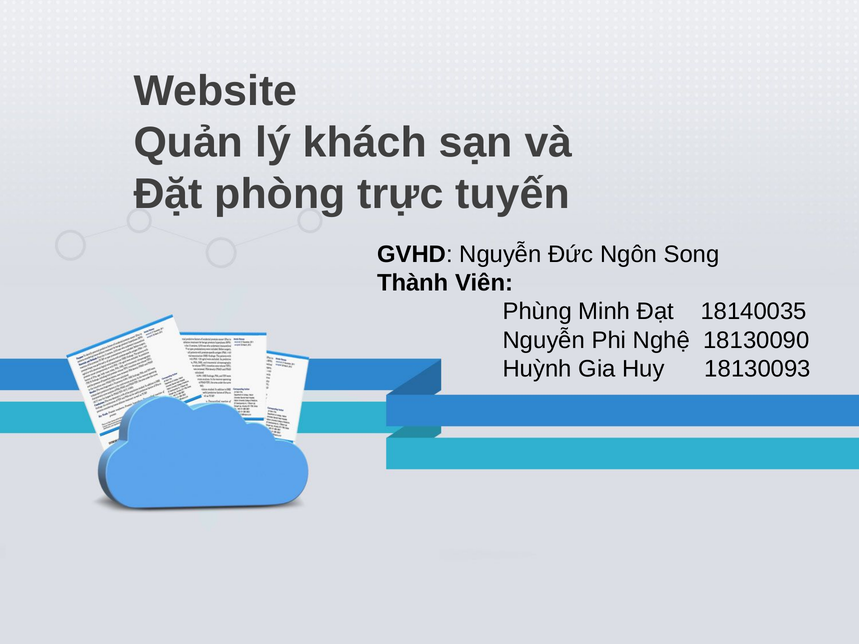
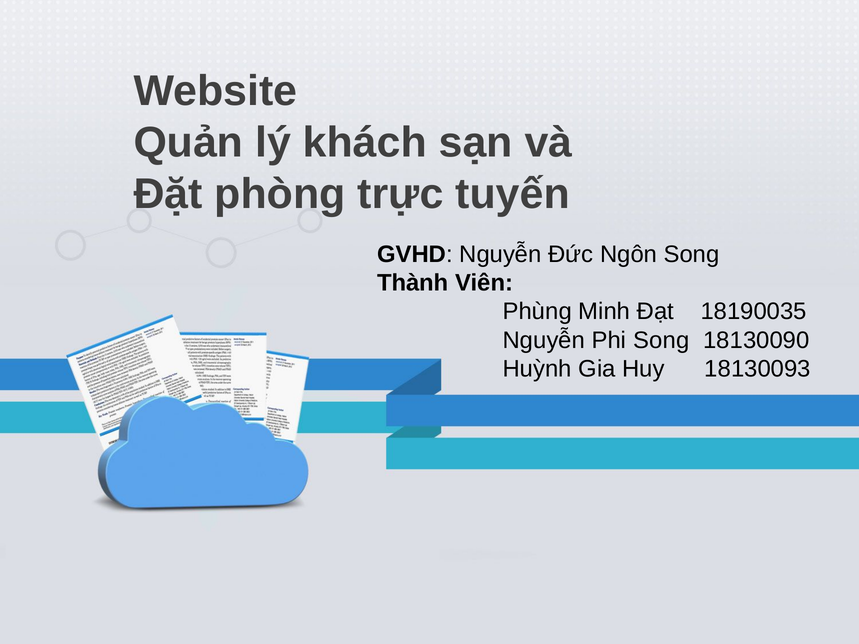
18140035: 18140035 -> 18190035
Phi Nghệ: Nghệ -> Song
